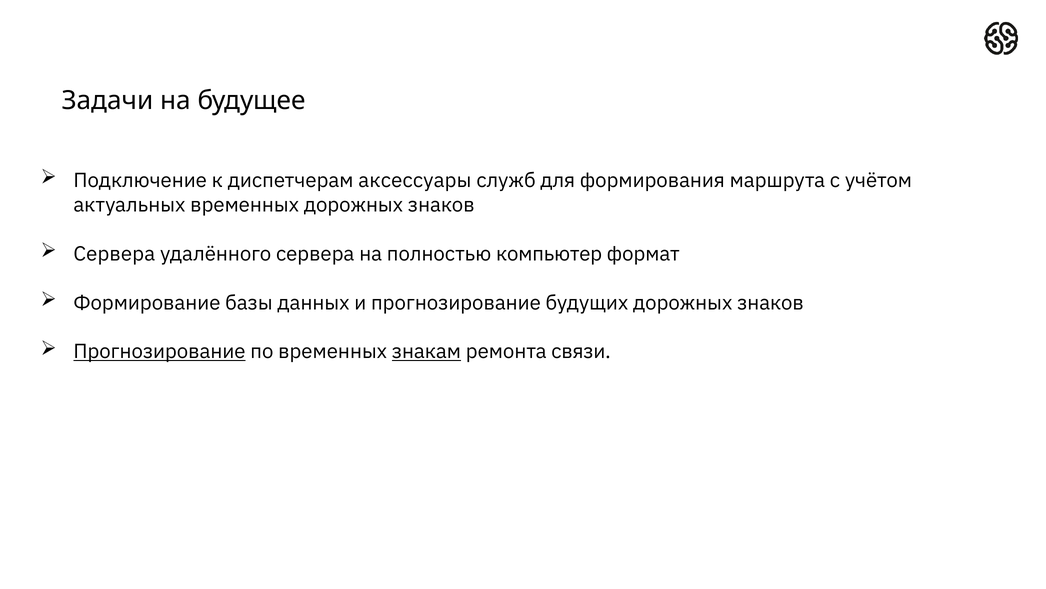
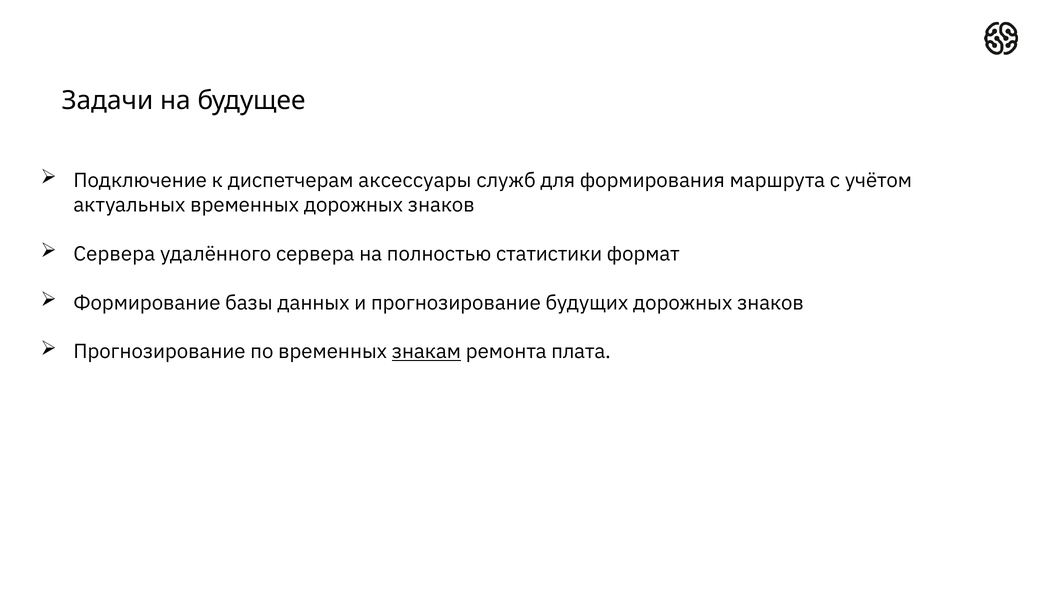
компьютер: компьютер -> статистики
Прогнозирование at (159, 351) underline: present -> none
связи: связи -> плата
